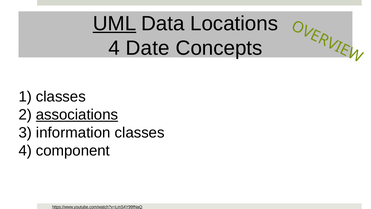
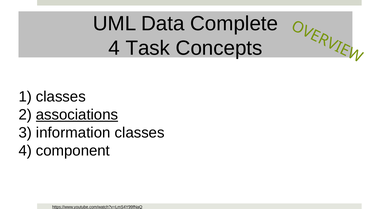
UML underline: present -> none
Locations: Locations -> Complete
Date: Date -> Task
